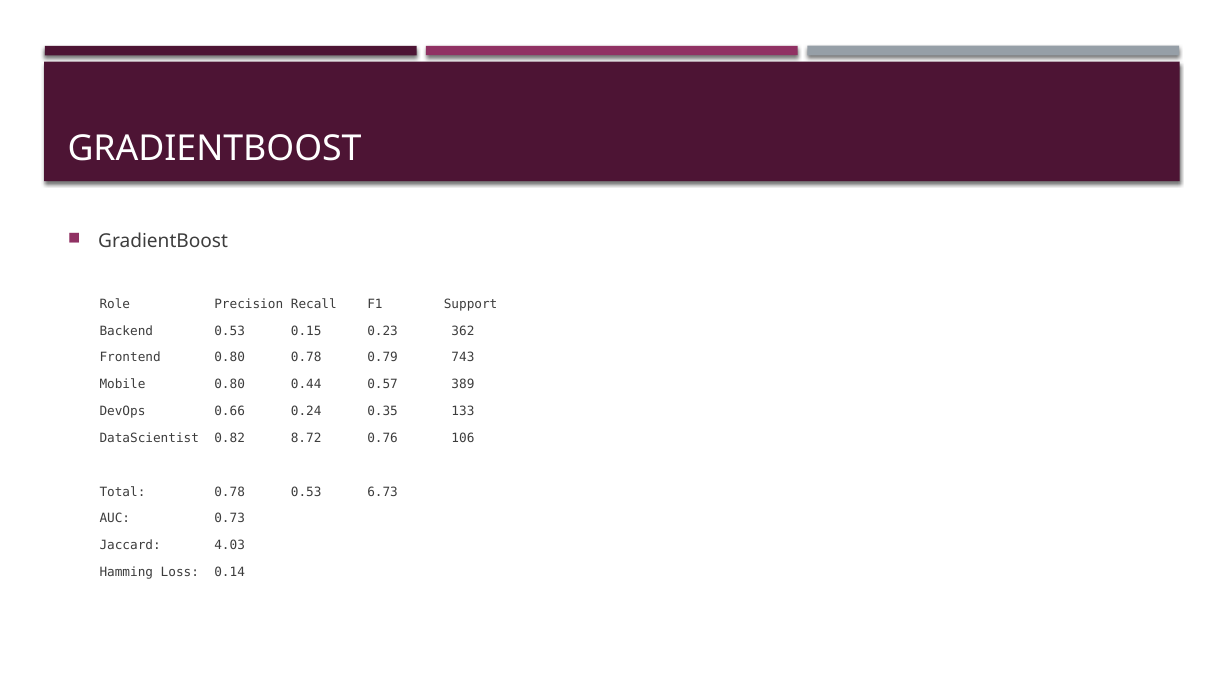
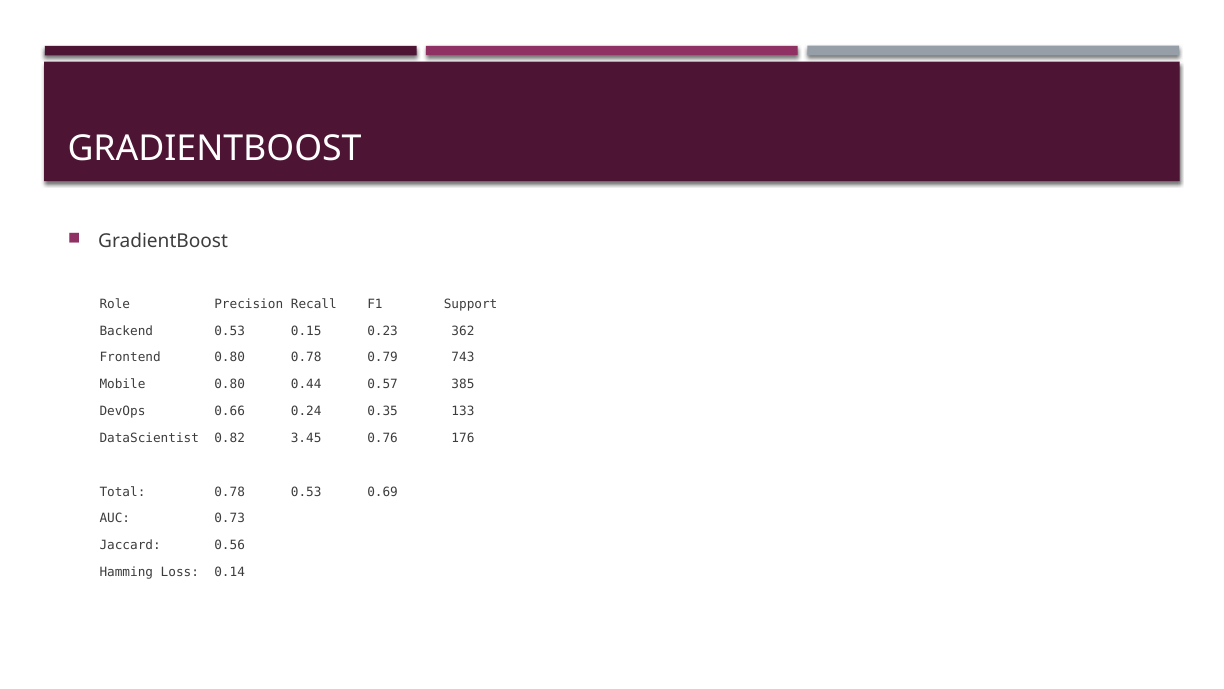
389: 389 -> 385
8.72: 8.72 -> 3.45
106: 106 -> 176
6.73: 6.73 -> 0.69
4.03: 4.03 -> 0.56
